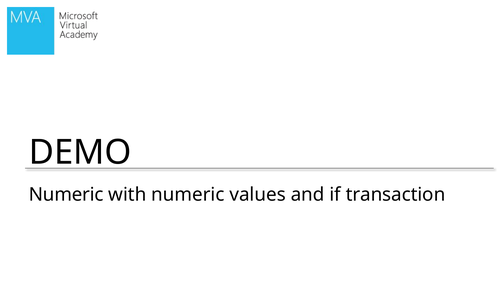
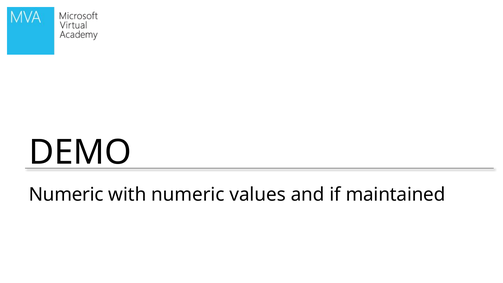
transaction: transaction -> maintained
